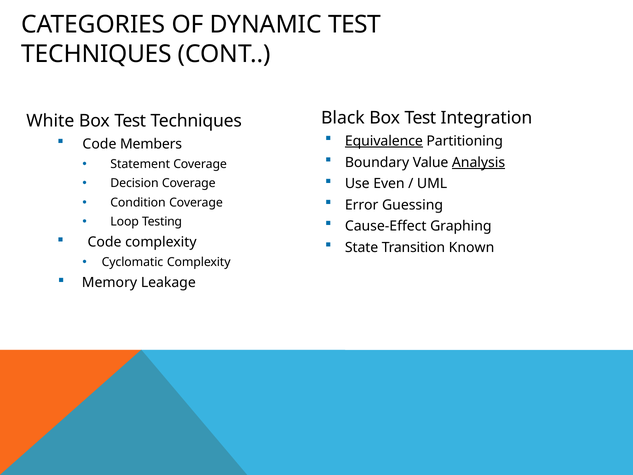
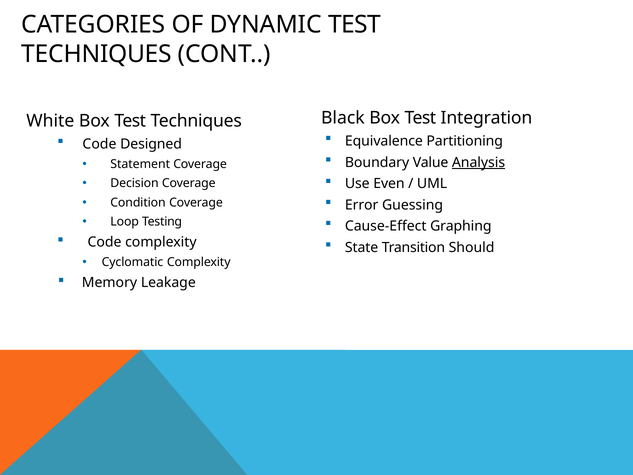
Equivalence underline: present -> none
Members: Members -> Designed
Known: Known -> Should
